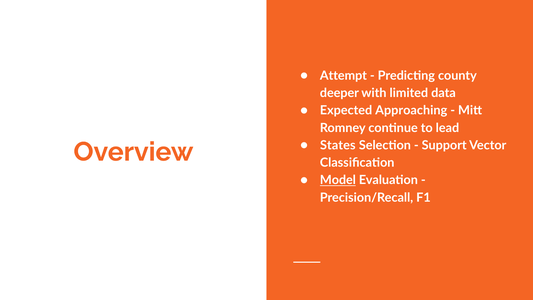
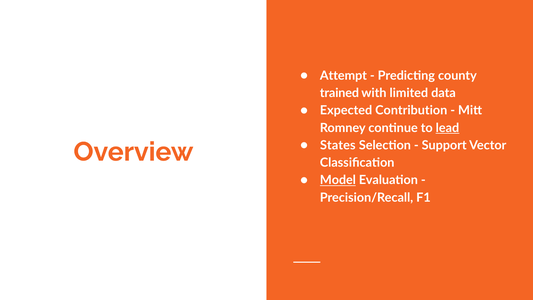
deeper: deeper -> trained
Approaching: Approaching -> Contribution
lead underline: none -> present
